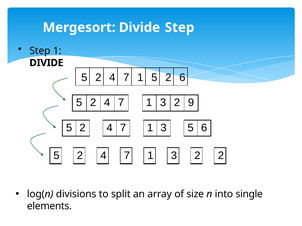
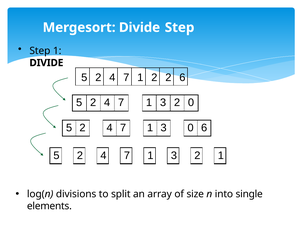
1 5: 5 -> 2
2 9: 9 -> 0
3 5: 5 -> 0
2 2: 2 -> 1
